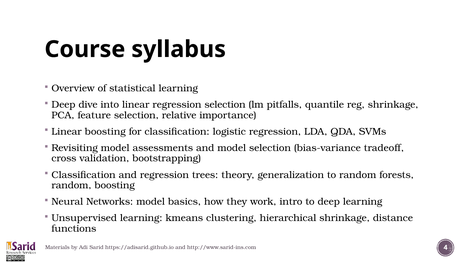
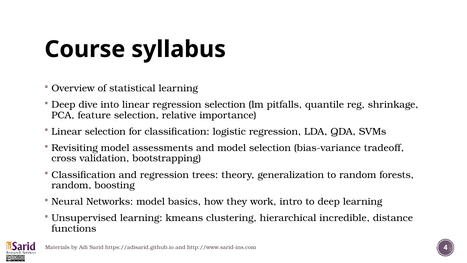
Linear boosting: boosting -> selection
hierarchical shrinkage: shrinkage -> incredible
